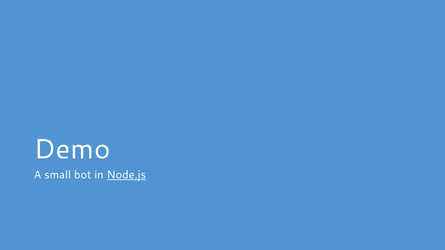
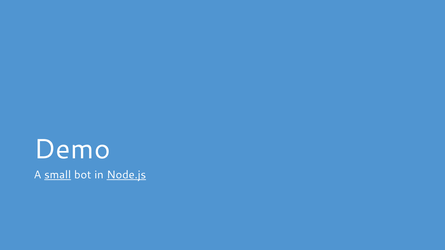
small underline: none -> present
